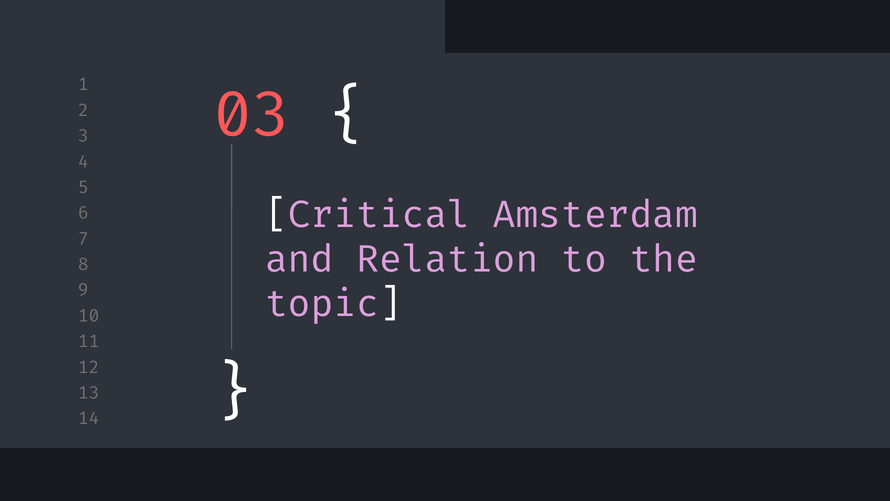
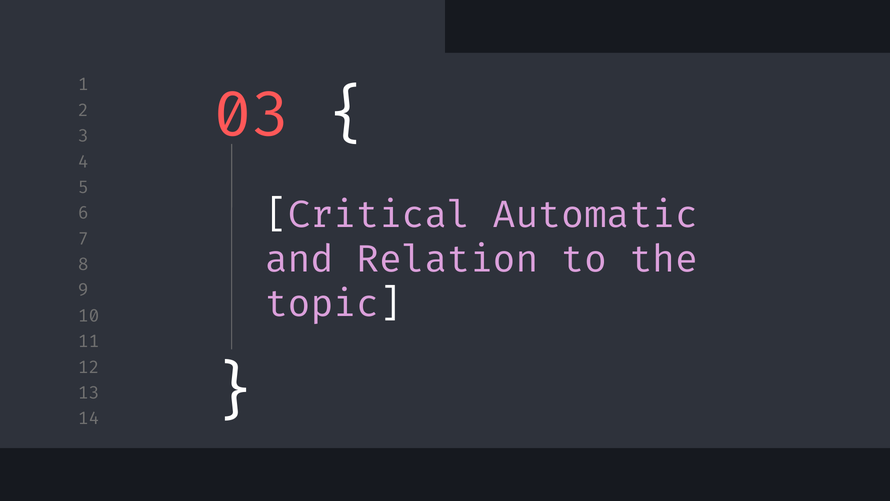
Amsterdam: Amsterdam -> Automatic
